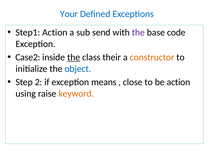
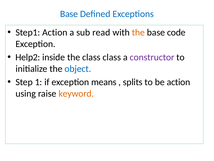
Your at (69, 14): Your -> Base
send: send -> read
the at (138, 32) colour: purple -> orange
Case2: Case2 -> Help2
the at (74, 57) underline: present -> none
class their: their -> class
constructor colour: orange -> purple
2: 2 -> 1
close: close -> splits
